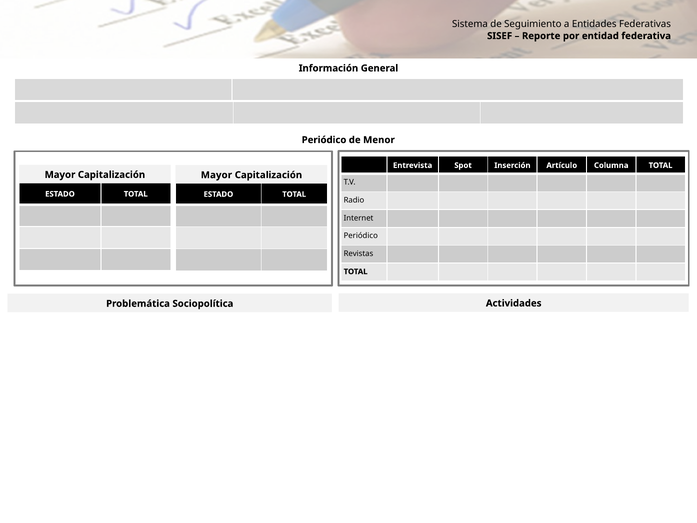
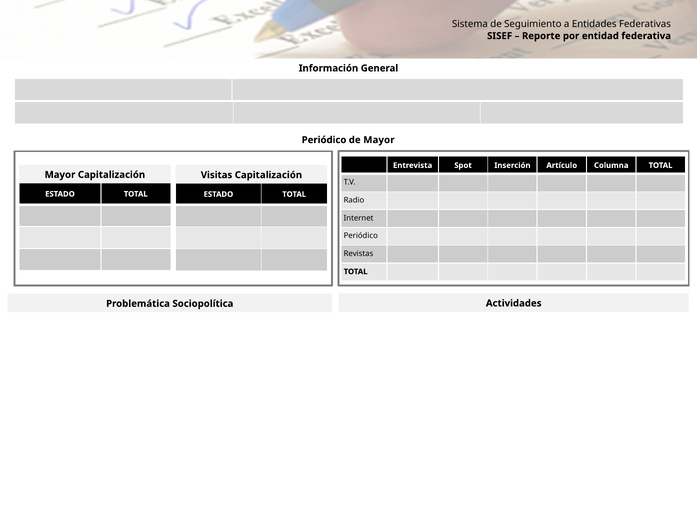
de Menor: Menor -> Mayor
Capitalización Mayor: Mayor -> Visitas
